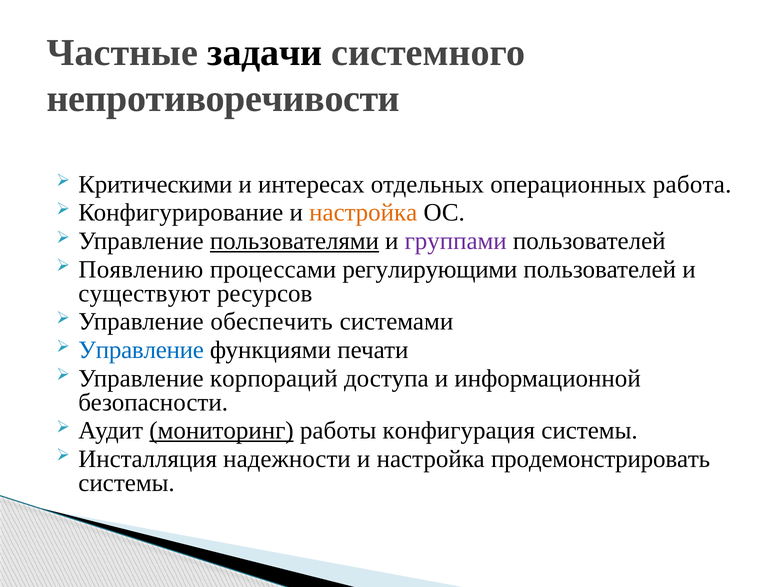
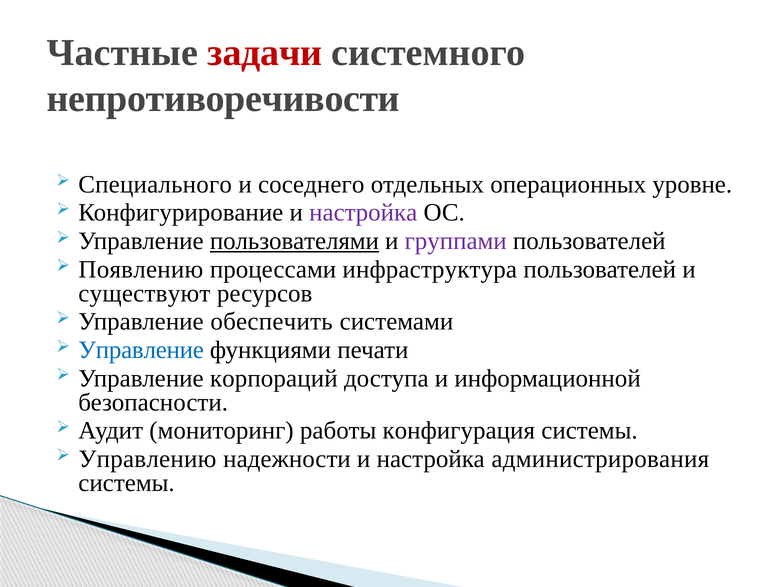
задачи colour: black -> red
Критическими: Критическими -> Специального
интересах: интересах -> соседнего
работа: работа -> уровне
настройка at (363, 213) colour: orange -> purple
регулирующими: регулирующими -> инфраструктура
мониторинг underline: present -> none
Инсталляция: Инсталляция -> Управлению
продемонстрировать: продемонстрировать -> администрирования
